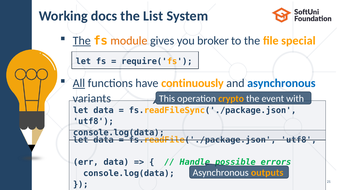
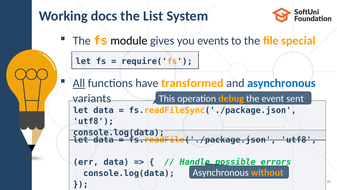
The at (82, 41) underline: present -> none
module colour: orange -> black
broker: broker -> events
continuously: continuously -> transformed
crypto: crypto -> debug
with: with -> sent
outputs: outputs -> without
